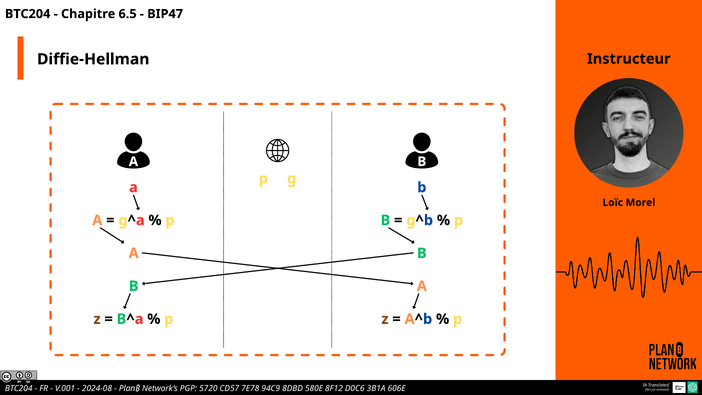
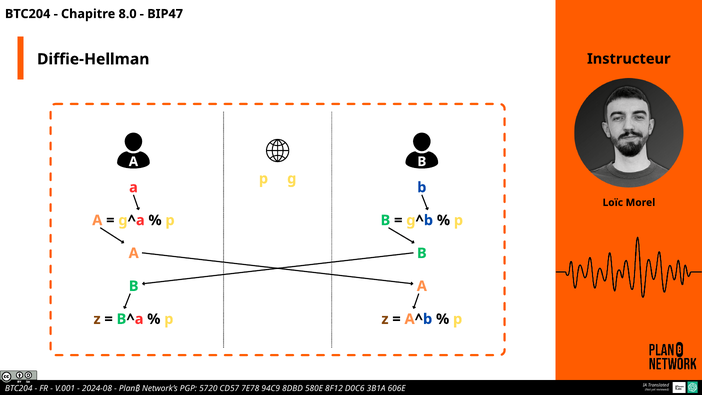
6.5: 6.5 -> 8.0
